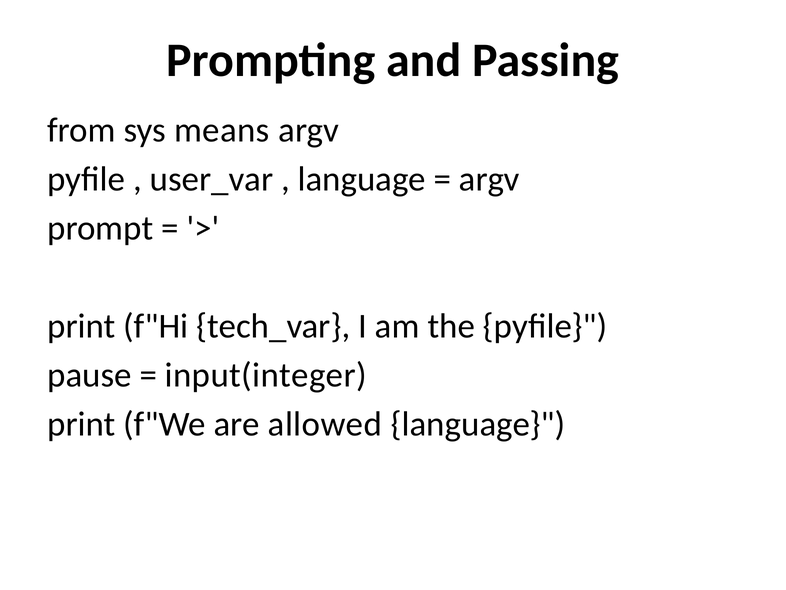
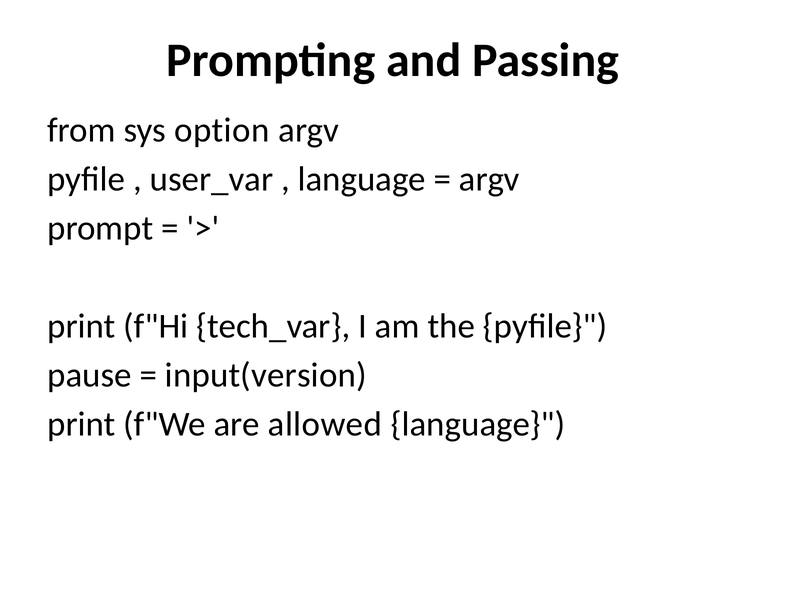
means: means -> option
input(integer: input(integer -> input(version
